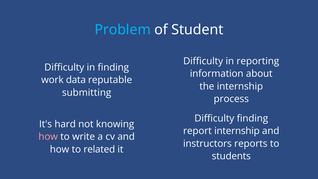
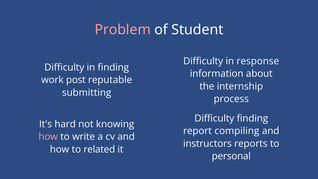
Problem colour: light blue -> pink
reporting: reporting -> response
data: data -> post
report internship: internship -> compiling
students: students -> personal
